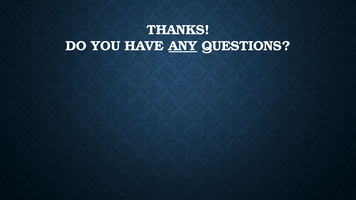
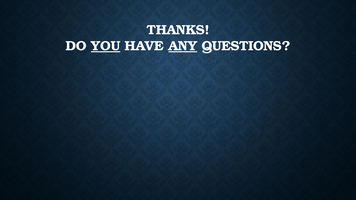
YOU underline: none -> present
